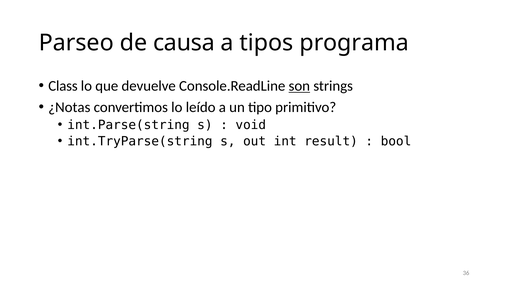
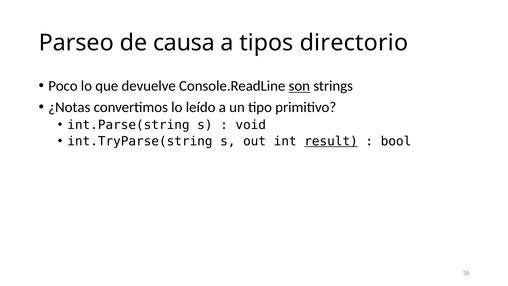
programa: programa -> directorio
Class: Class -> Poco
result underline: none -> present
